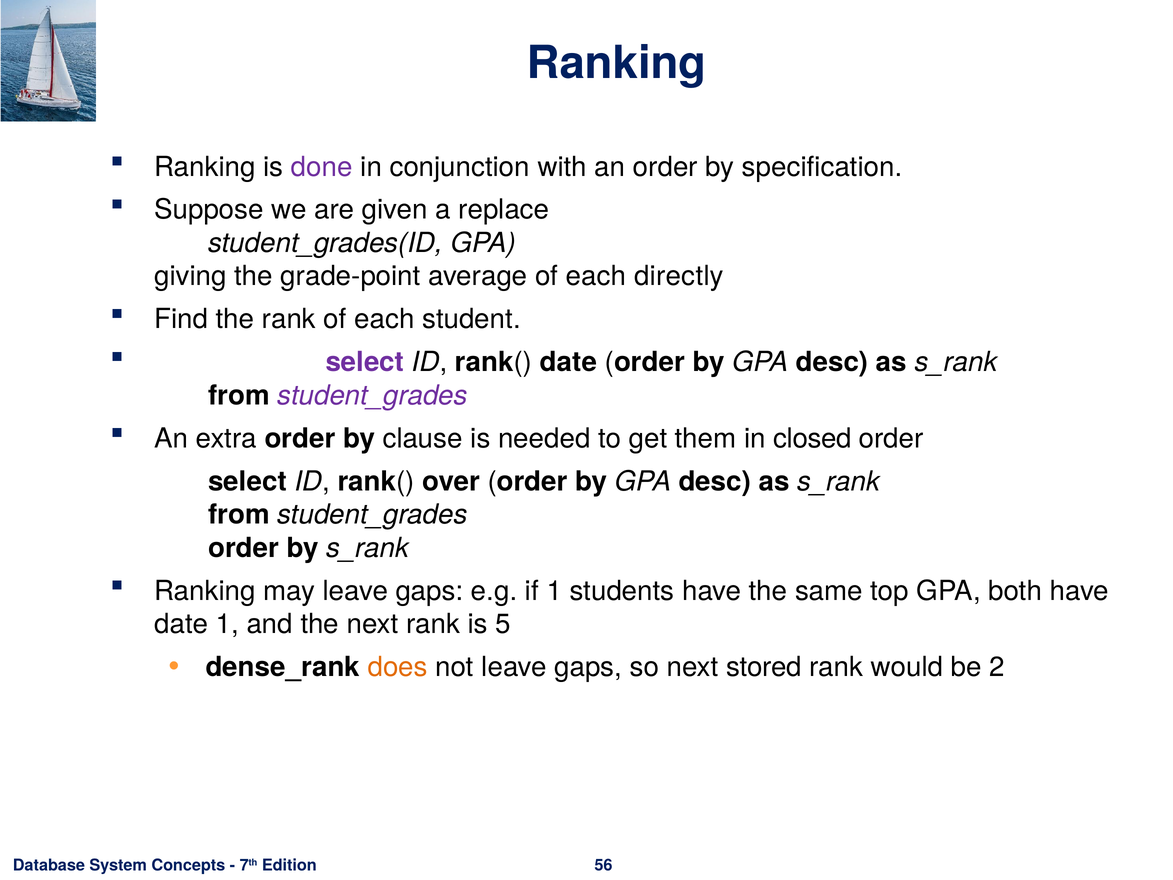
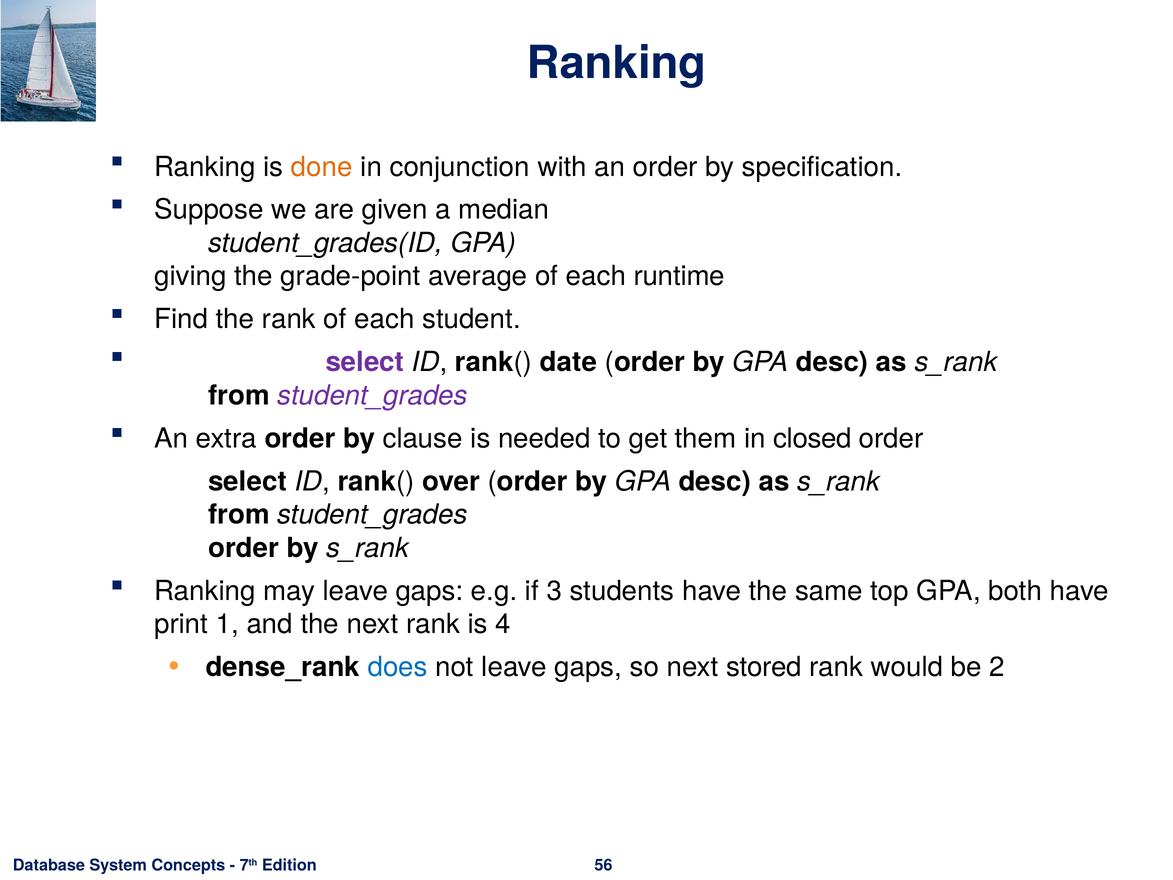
done colour: purple -> orange
replace: replace -> median
directly: directly -> runtime
if 1: 1 -> 3
date at (181, 624): date -> print
5: 5 -> 4
does colour: orange -> blue
